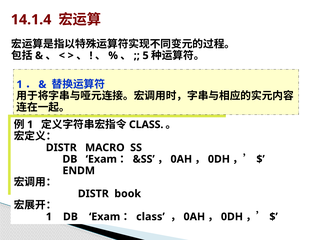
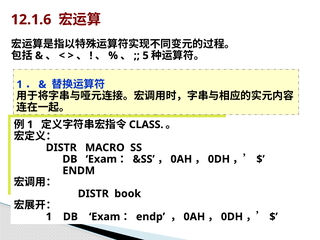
14.1.4: 14.1.4 -> 12.1.6
class at (150, 217): class -> endp
